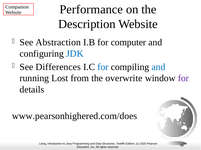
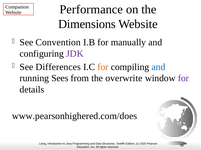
Description: Description -> Dimensions
Abstraction: Abstraction -> Convention
computer: computer -> manually
JDK colour: blue -> purple
for at (103, 67) colour: blue -> orange
Lost: Lost -> Sees
